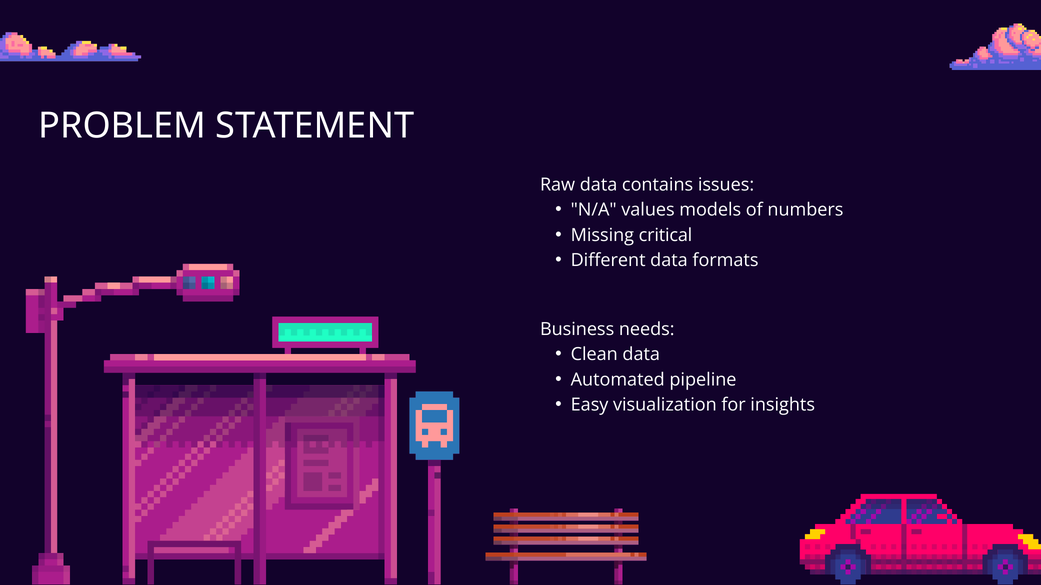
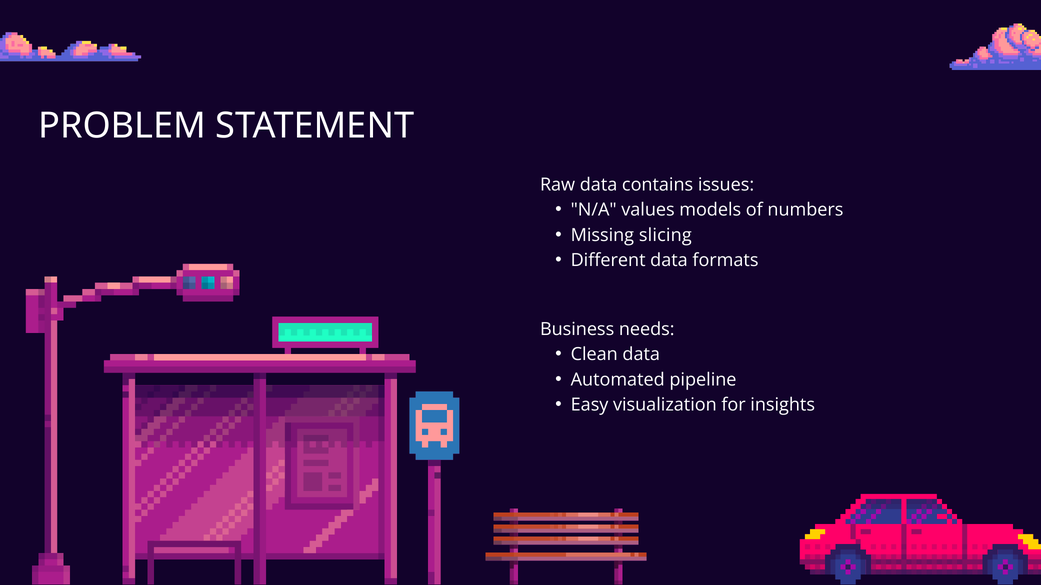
critical: critical -> slicing
